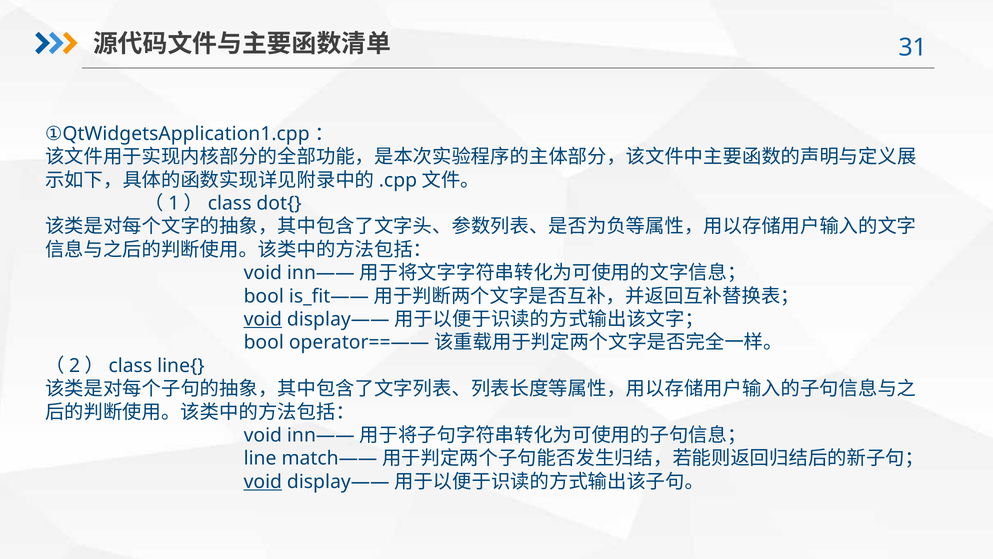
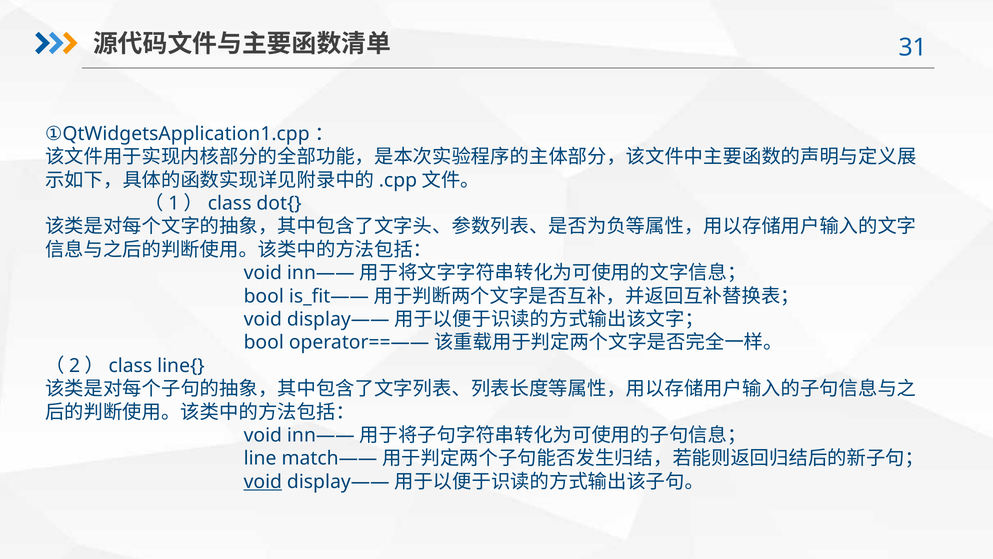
void at (263, 319) underline: present -> none
